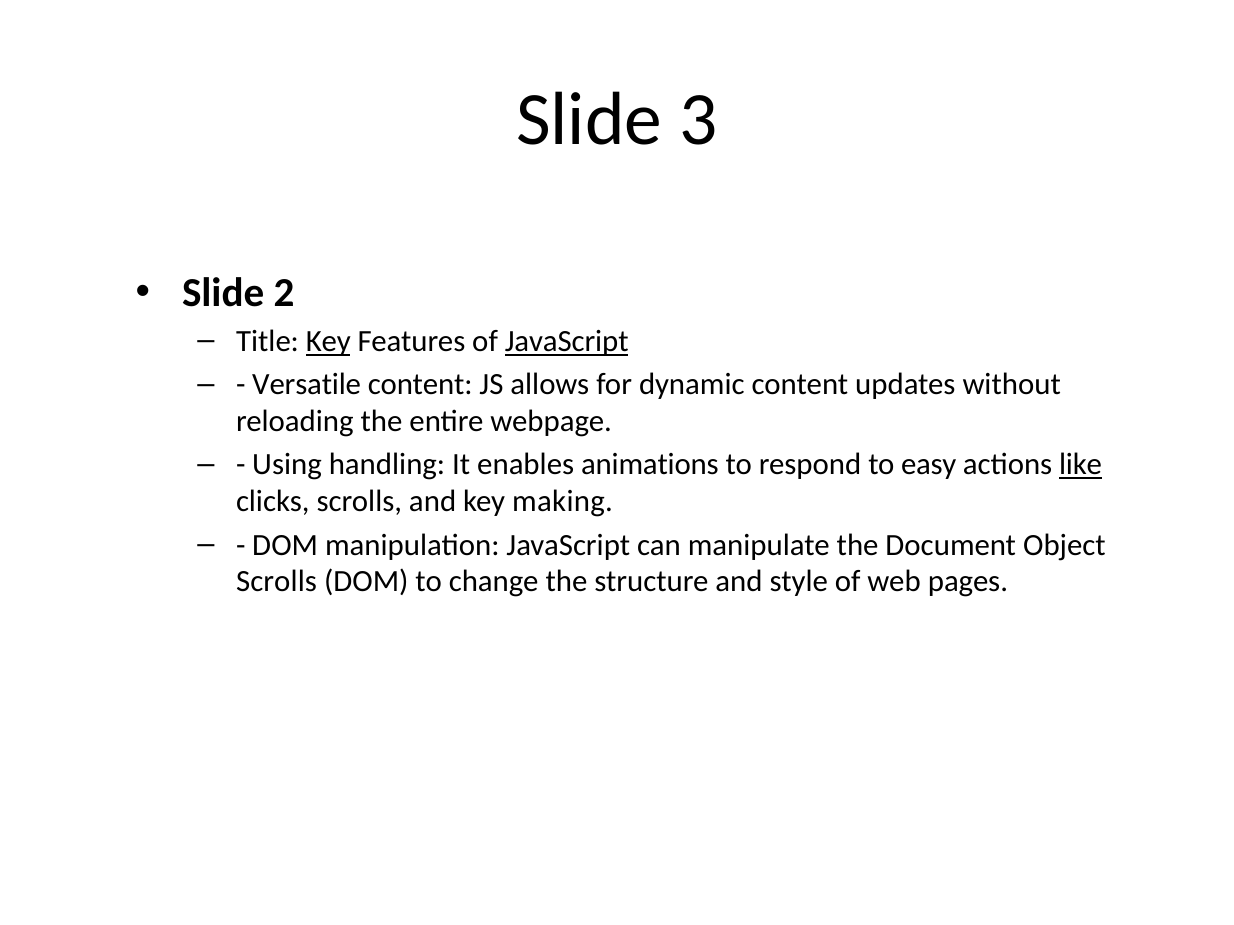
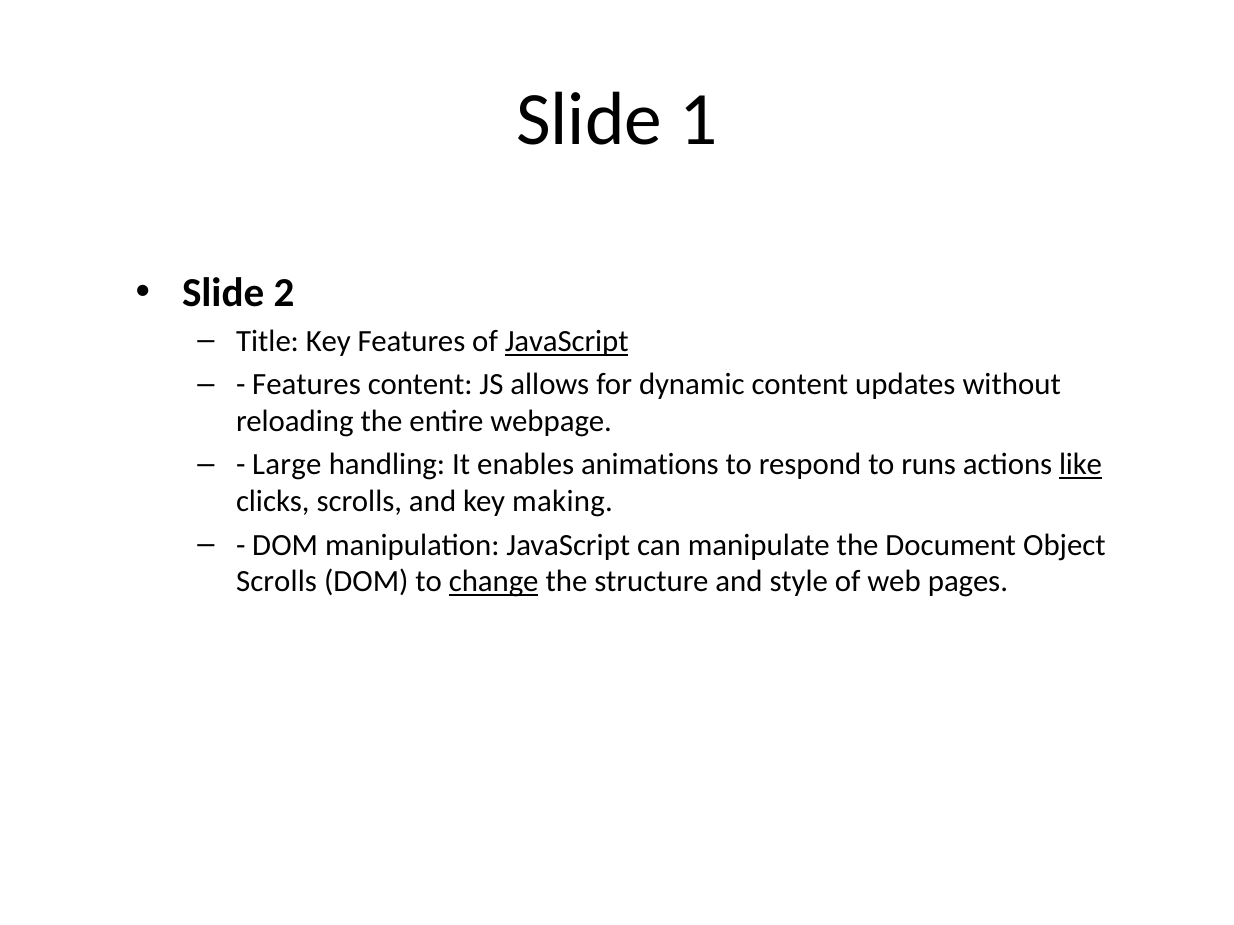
3: 3 -> 1
Key at (328, 342) underline: present -> none
Versatile at (307, 385): Versatile -> Features
Using: Using -> Large
easy: easy -> runs
change underline: none -> present
